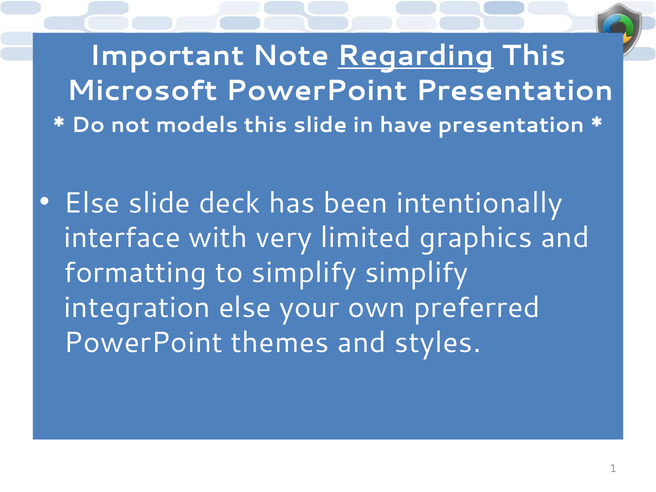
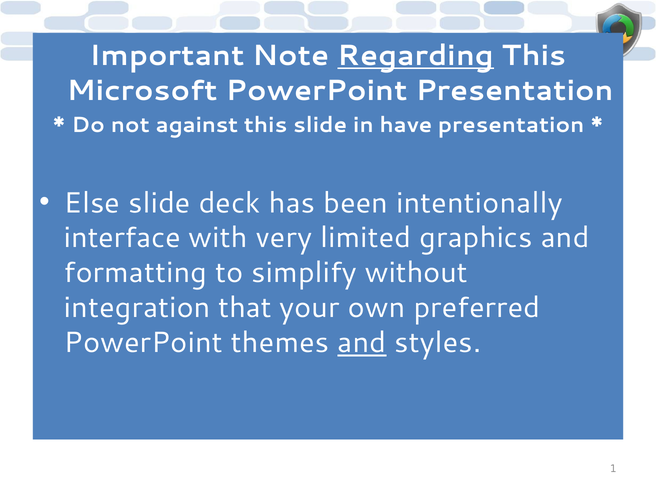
models: models -> against
simplify simplify: simplify -> without
integration else: else -> that
and at (362, 343) underline: none -> present
